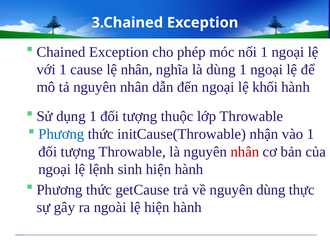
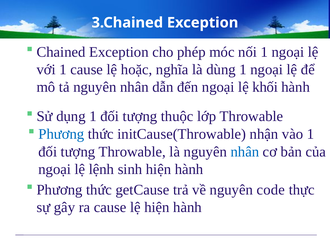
lệ nhân: nhân -> hoặc
nhân at (245, 152) colour: red -> blue
nguyên dùng: dùng -> code
ra ngoài: ngoài -> cause
